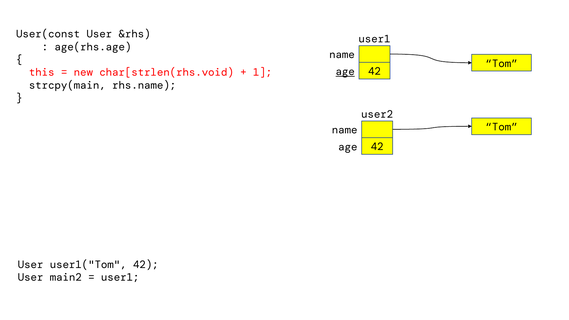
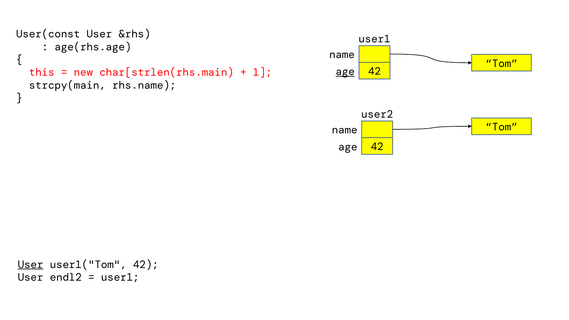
char[strlen(rhs.void: char[strlen(rhs.void -> char[strlen(rhs.main
User at (31, 265) underline: none -> present
main2: main2 -> endl2
